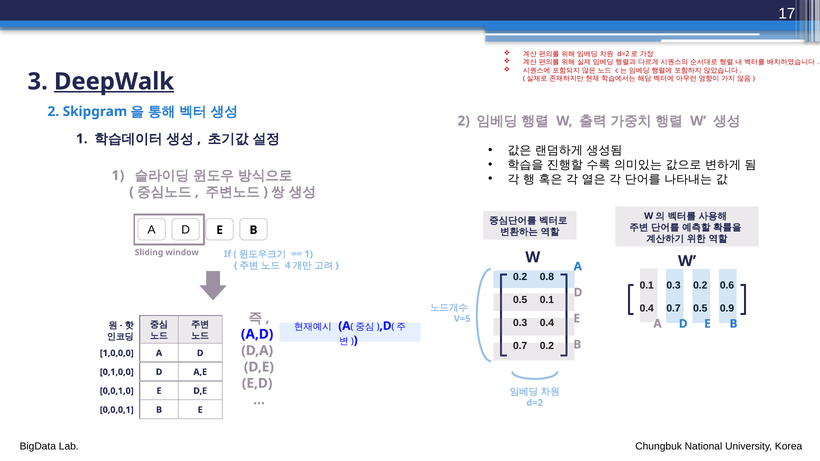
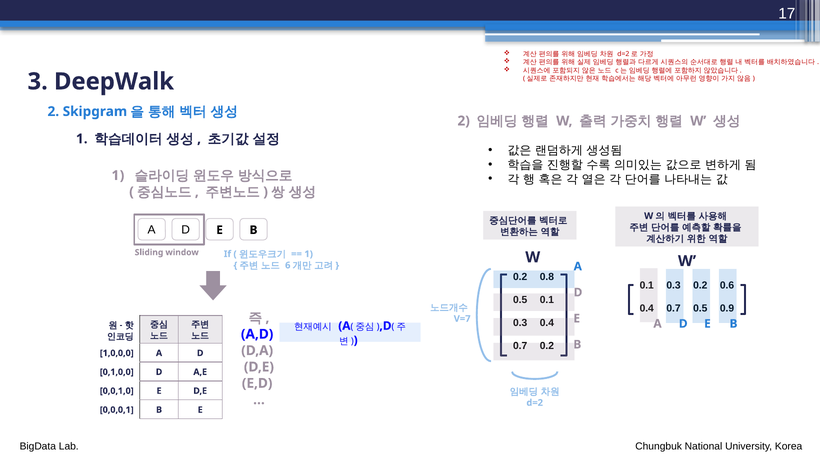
DeepWalk underline: present -> none
4: 4 -> 6
V=5: V=5 -> V=7
